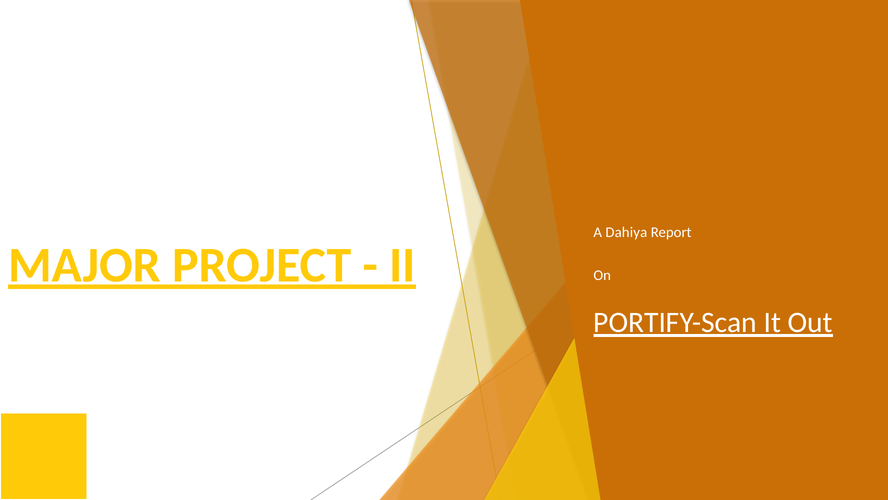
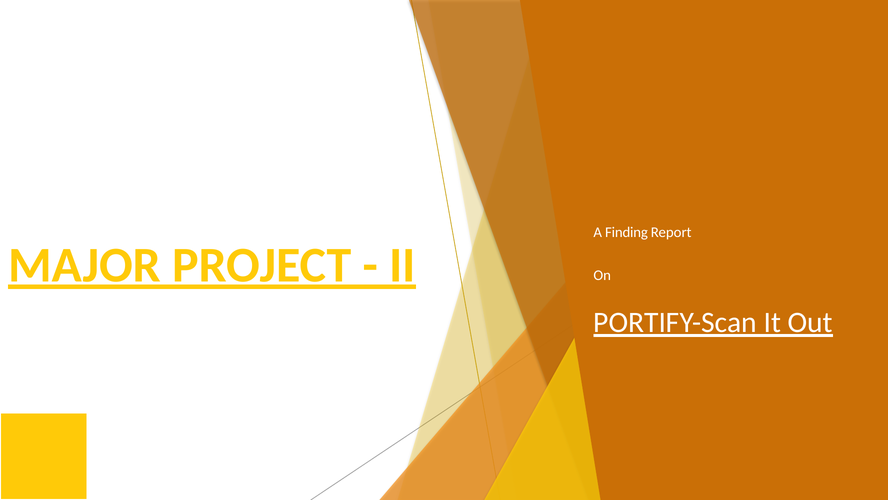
Dahiya: Dahiya -> Finding
